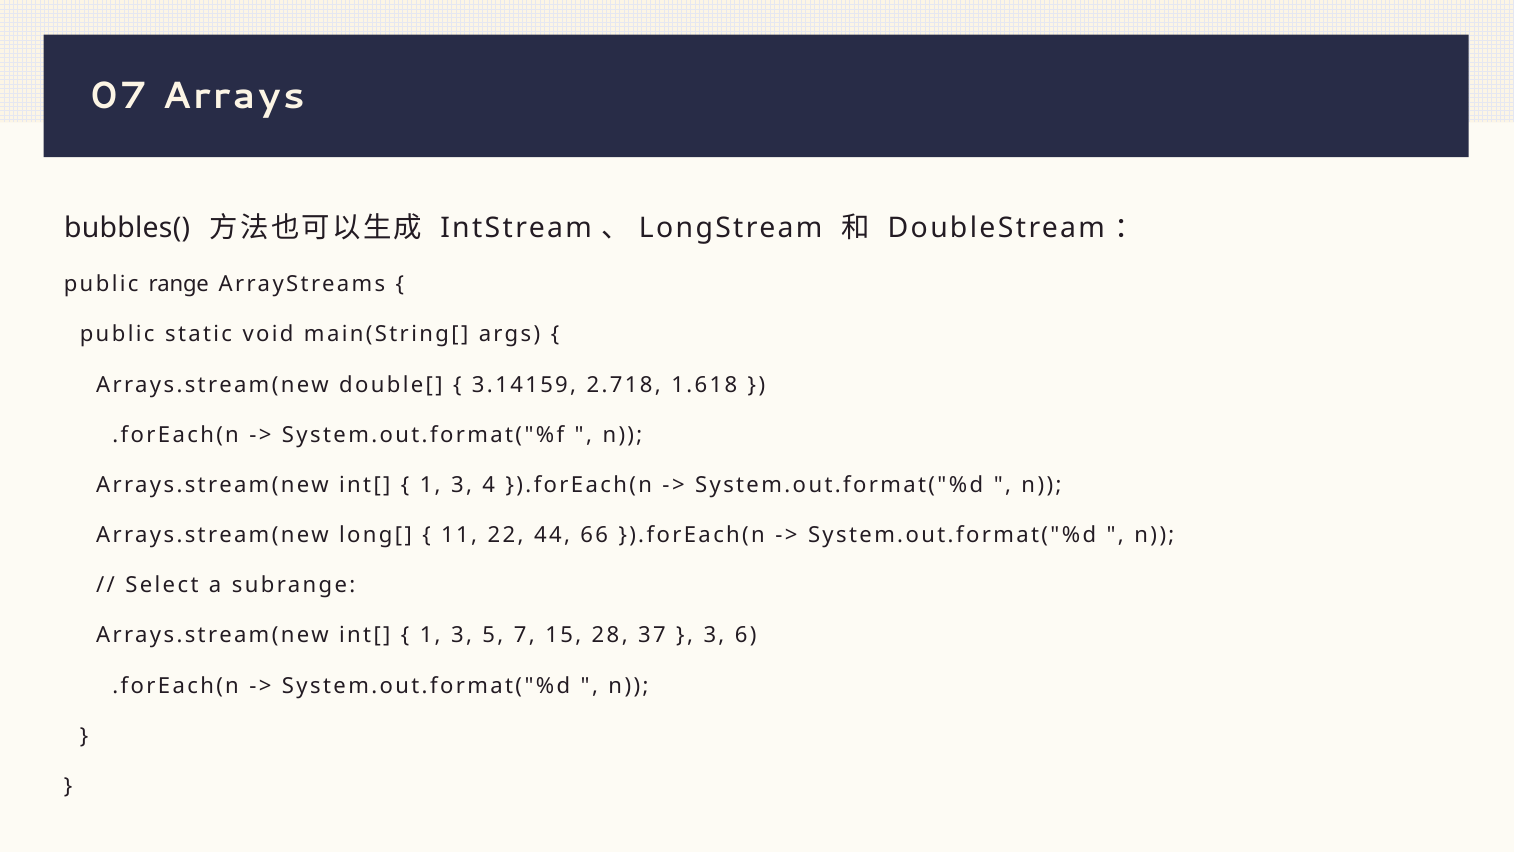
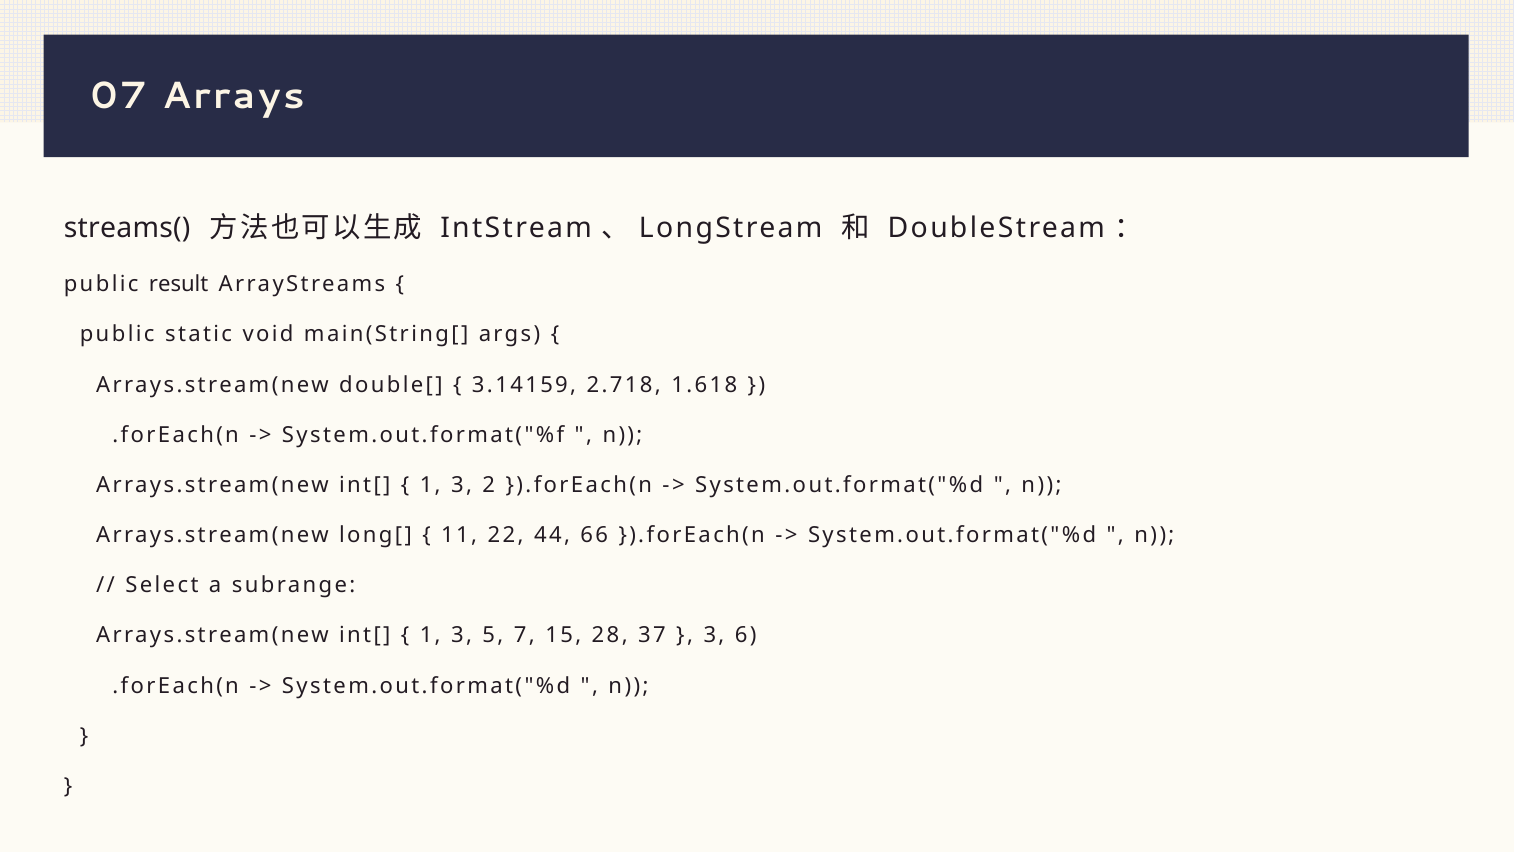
bubbles(: bubbles( -> streams(
range: range -> result
4: 4 -> 2
